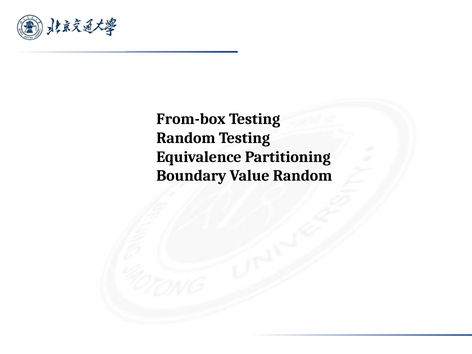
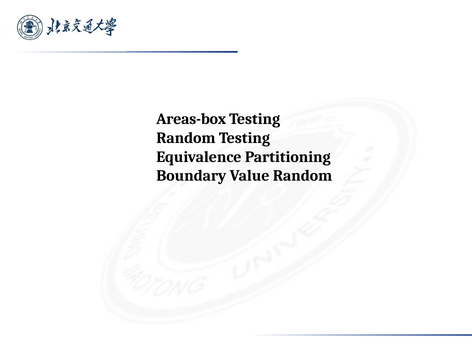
From-box: From-box -> Areas-box
